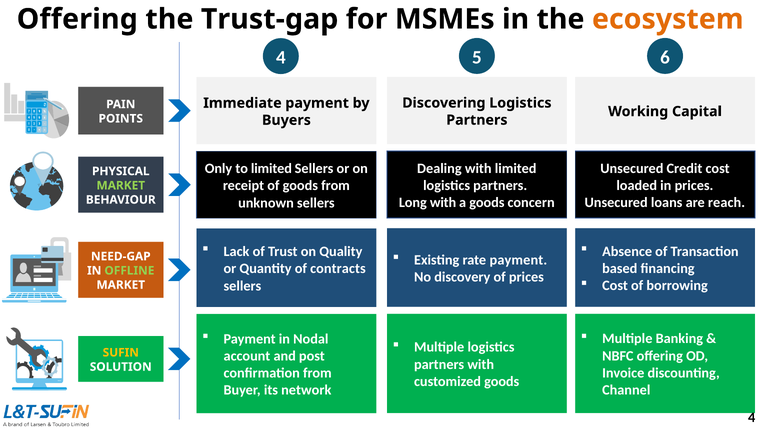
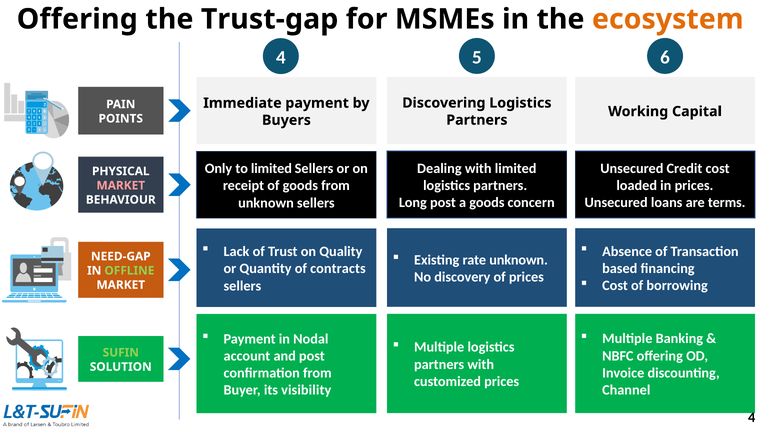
MARKET at (121, 186) colour: light green -> pink
Long with: with -> post
reach: reach -> terms
rate payment: payment -> unknown
SUFIN colour: yellow -> light green
customized goods: goods -> prices
network: network -> visibility
